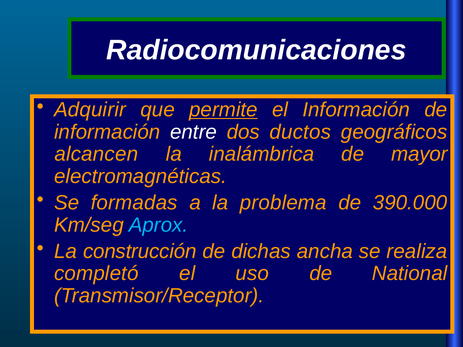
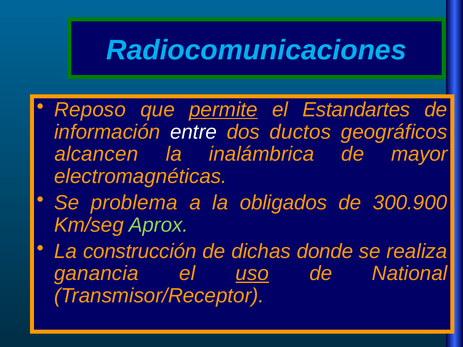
Radiocomunicaciones colour: white -> light blue
Adquirir: Adquirir -> Reposo
el Información: Información -> Estandartes
formadas: formadas -> problema
problema: problema -> obligados
390.000: 390.000 -> 300.900
Aprox colour: light blue -> light green
ancha: ancha -> donde
completó: completó -> ganancia
uso underline: none -> present
